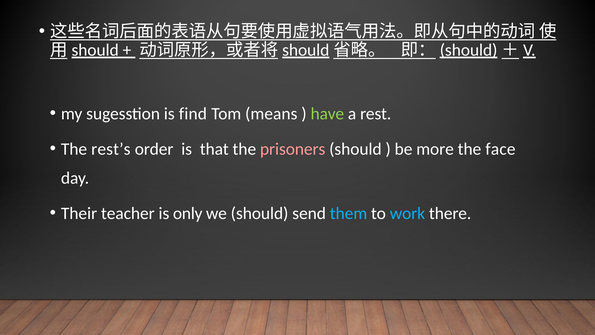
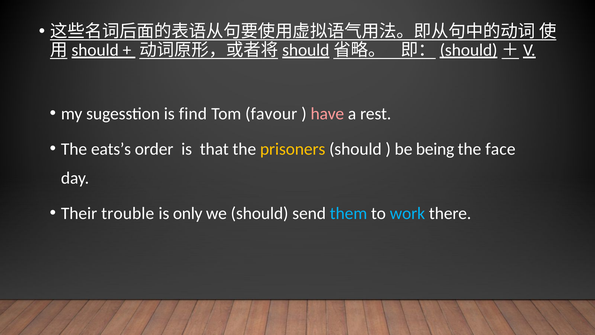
means: means -> favour
have colour: light green -> pink
rest’s: rest’s -> eats’s
prisoners colour: pink -> yellow
more: more -> being
teacher: teacher -> trouble
